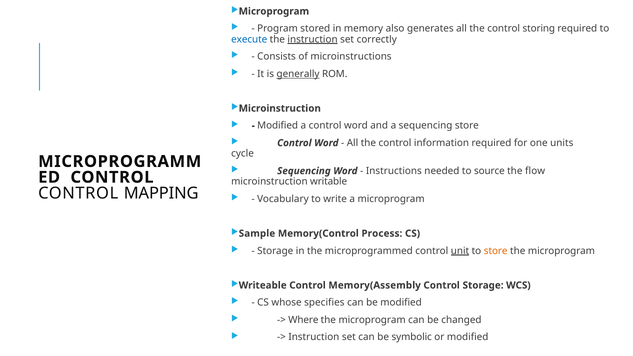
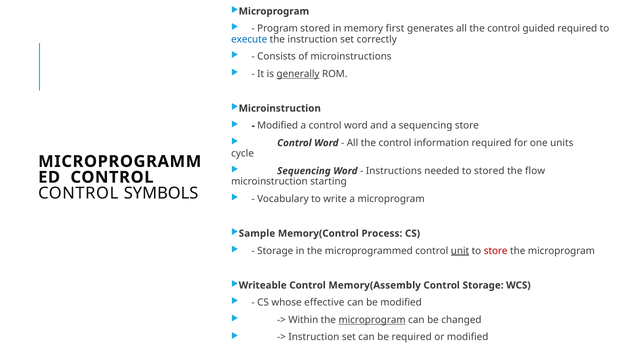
also: also -> first
storing: storing -> guided
instruction at (313, 39) underline: present -> none
to source: source -> stored
writable: writable -> starting
MAPPING: MAPPING -> SYMBOLS
store at (496, 251) colour: orange -> red
specifies: specifies -> effective
Where: Where -> Within
microprogram at (372, 320) underline: none -> present
be symbolic: symbolic -> required
